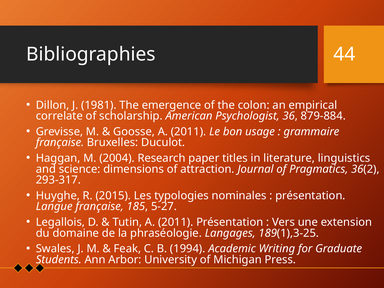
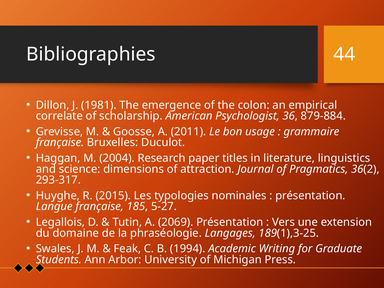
Tutin A 2011: 2011 -> 2069
